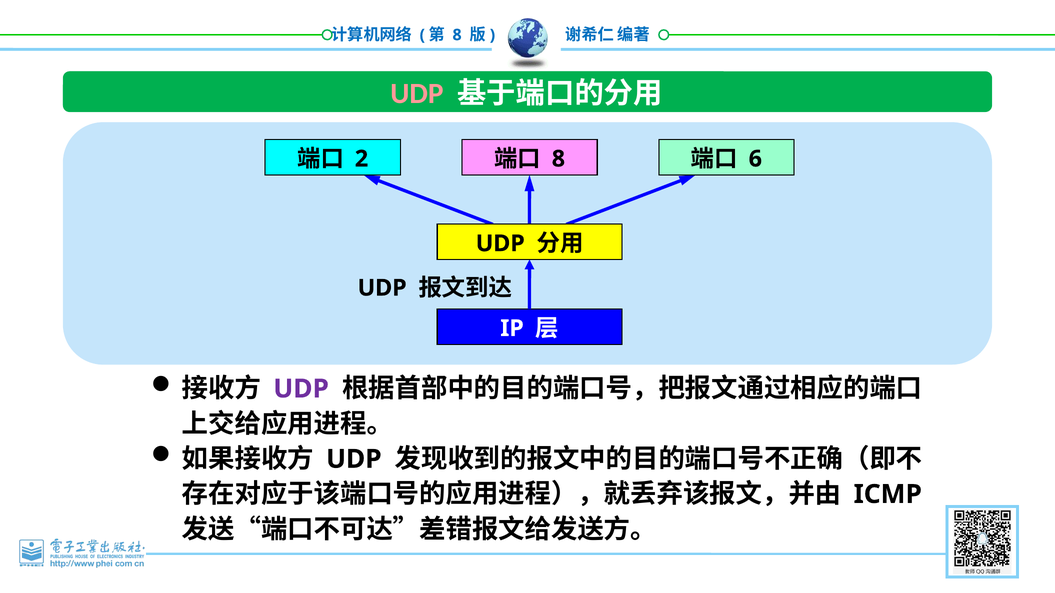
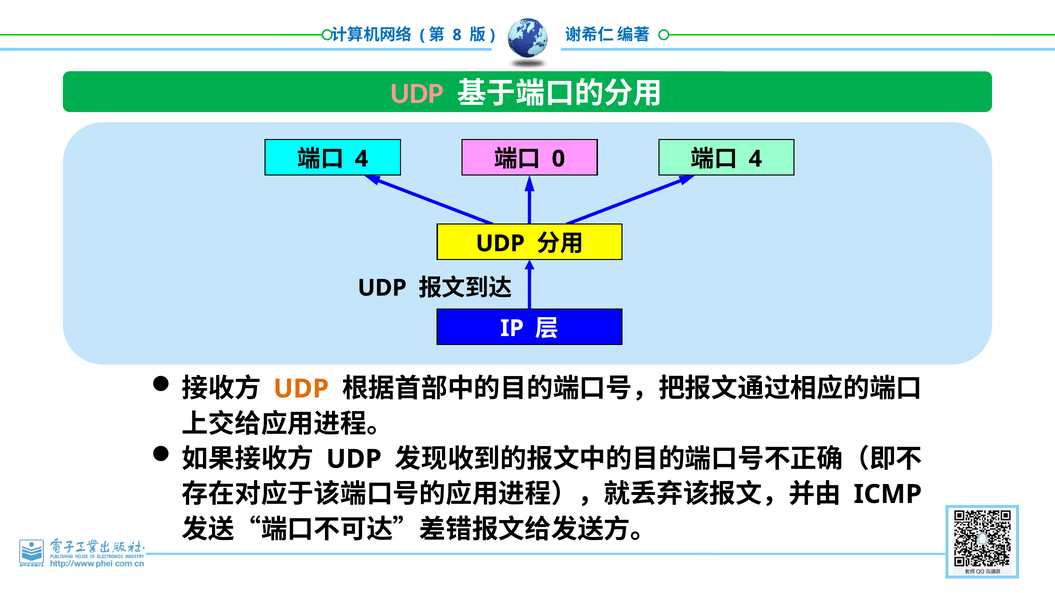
2 at (361, 159): 2 -> 4
8 at (558, 159): 8 -> 0
6 at (755, 159): 6 -> 4
UDP at (301, 389) colour: purple -> orange
